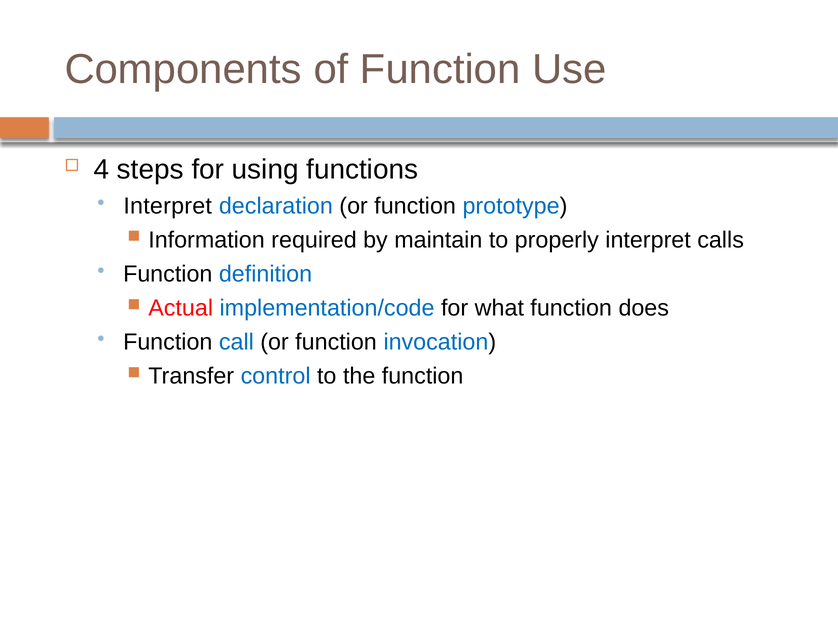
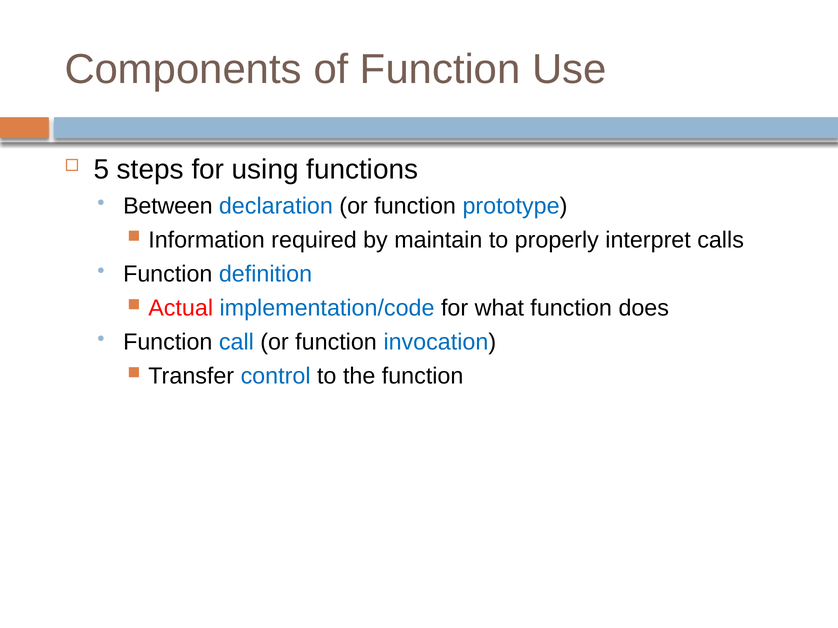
4: 4 -> 5
Interpret at (168, 206): Interpret -> Between
